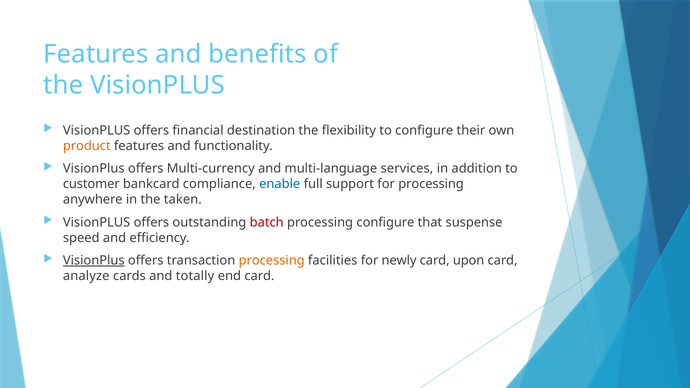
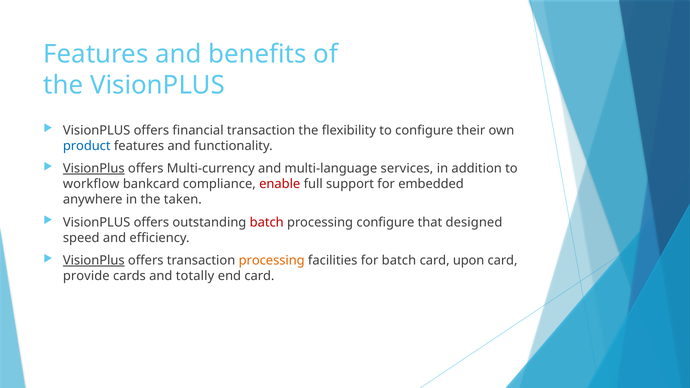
financial destination: destination -> transaction
product colour: orange -> blue
VisionPlus at (94, 169) underline: none -> present
customer: customer -> workflow
enable colour: blue -> red
for processing: processing -> embedded
suspense: suspense -> designed
for newly: newly -> batch
analyze: analyze -> provide
